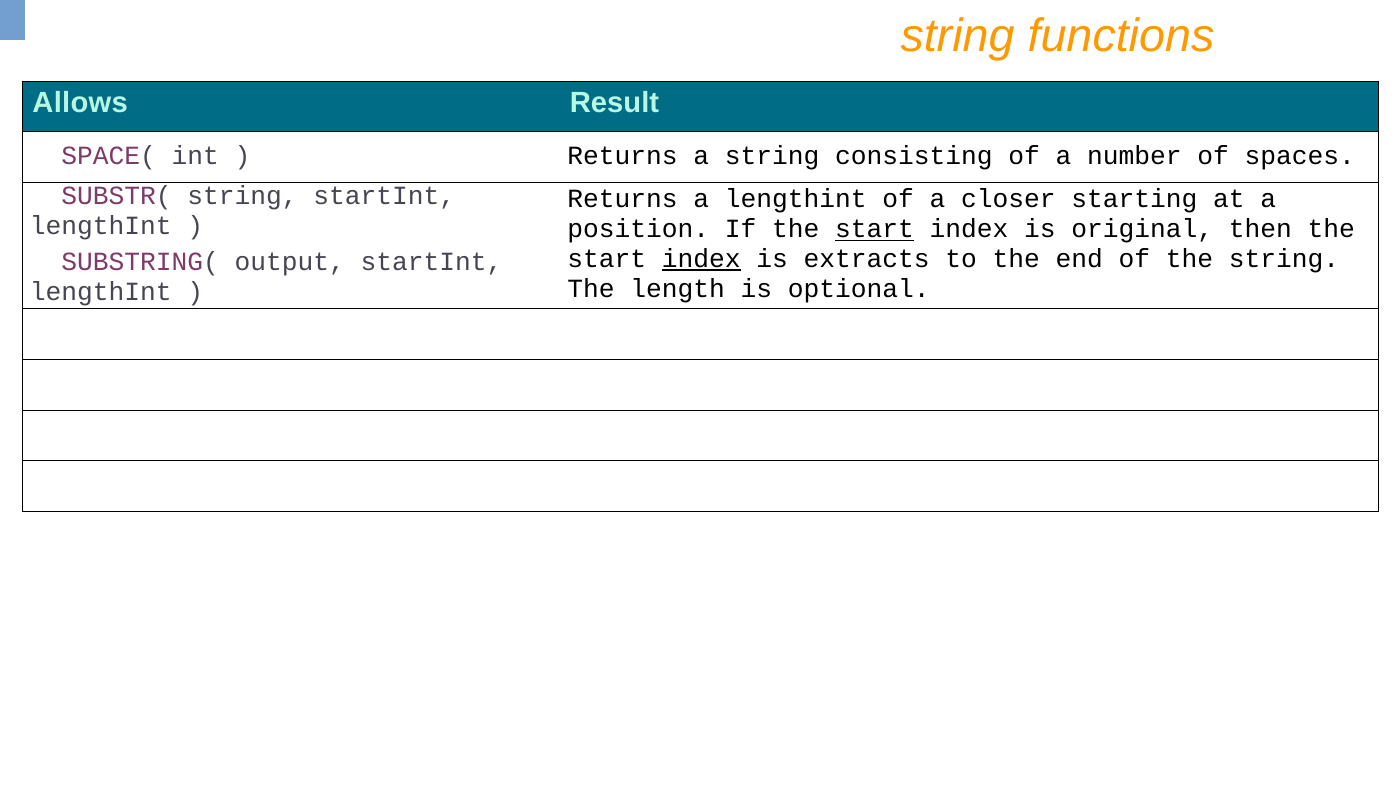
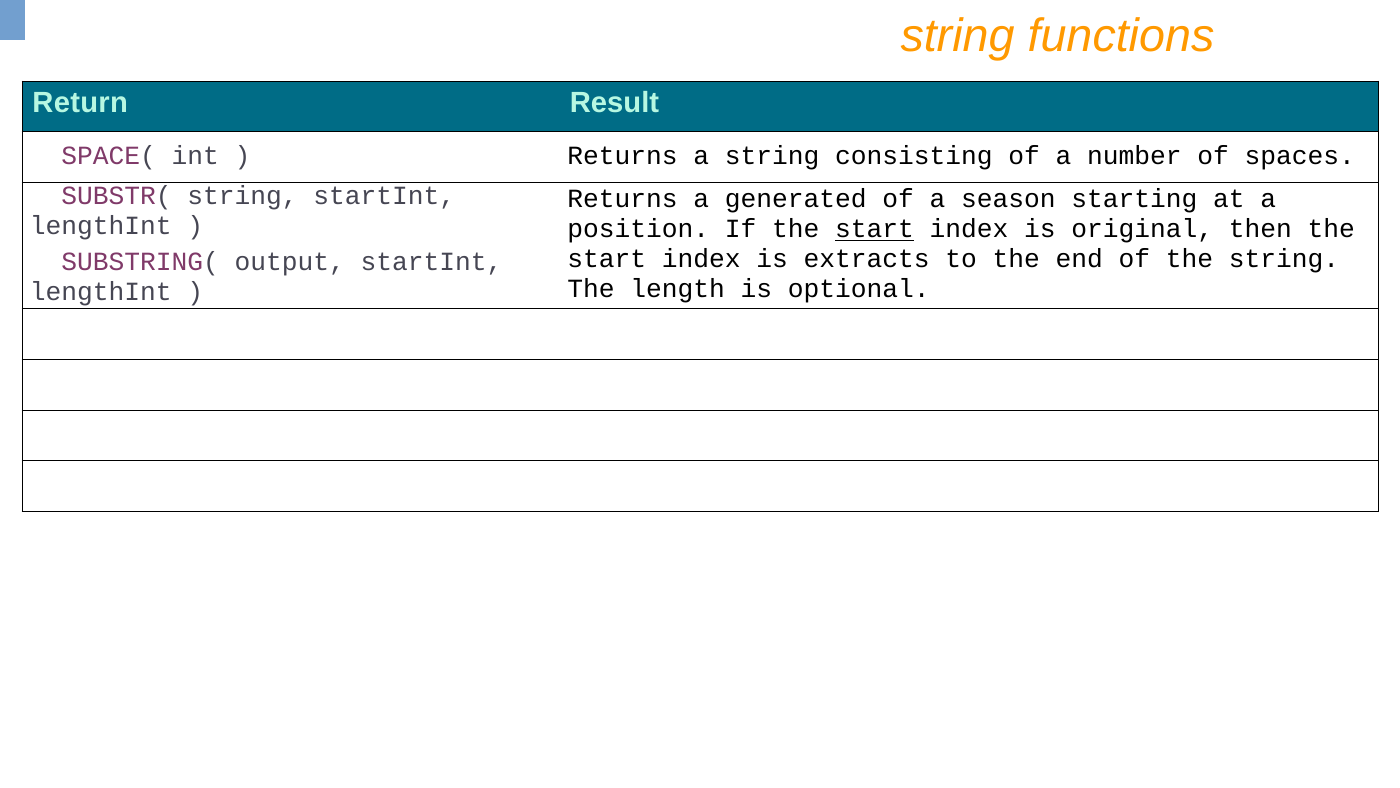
Allows: Allows -> Return
a lengthint: lengthint -> generated
closer: closer -> season
index at (701, 259) underline: present -> none
